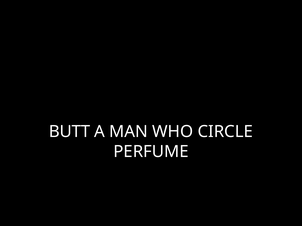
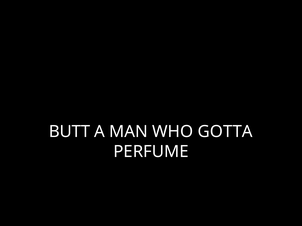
CIRCLE: CIRCLE -> GOTTA
